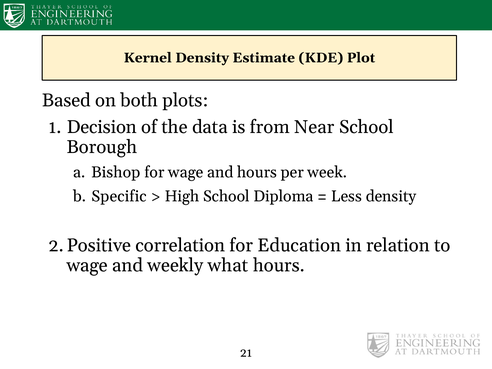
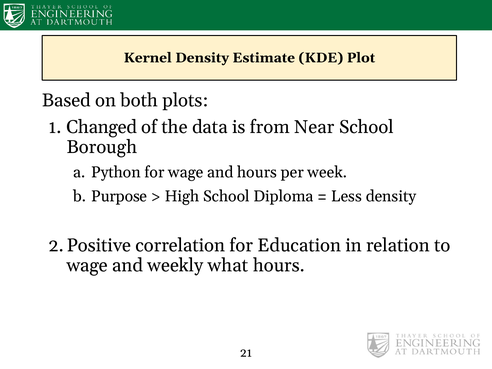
Decision: Decision -> Changed
Bishop: Bishop -> Python
Specific: Specific -> Purpose
